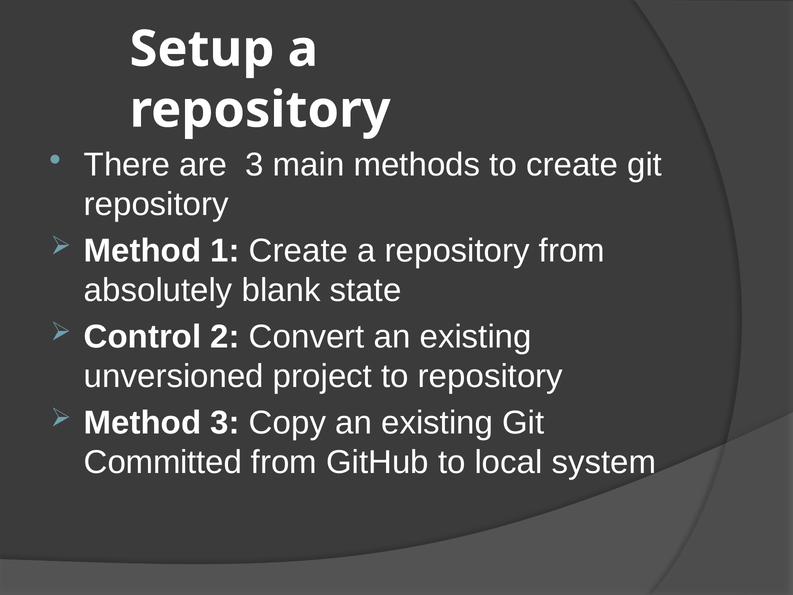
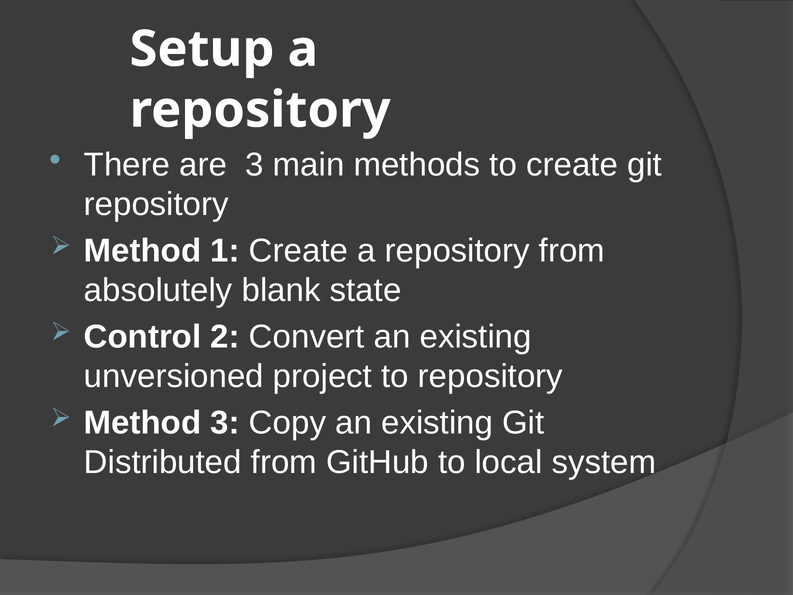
Committed: Committed -> Distributed
